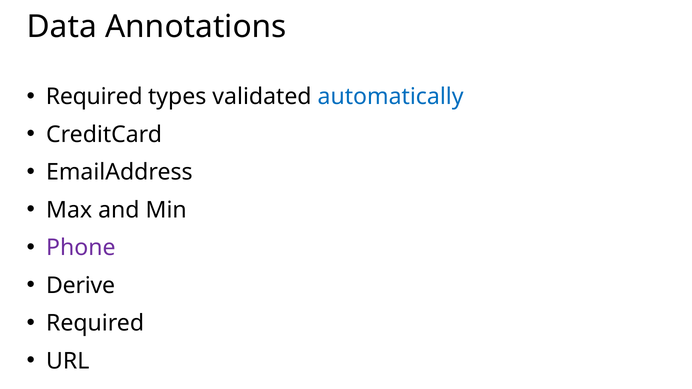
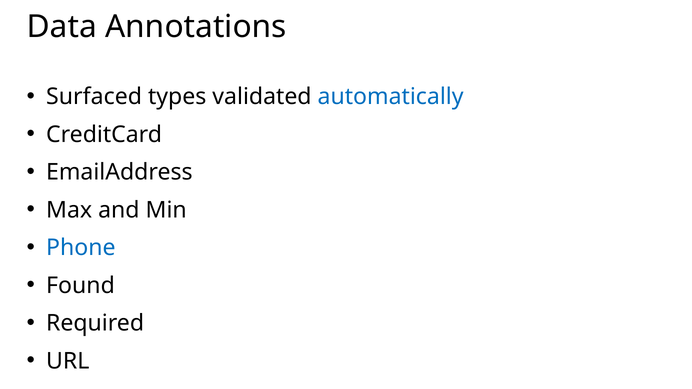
Required at (94, 97): Required -> Surfaced
Phone colour: purple -> blue
Derive: Derive -> Found
